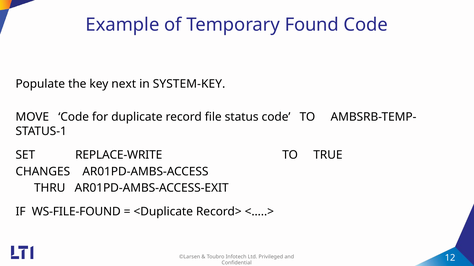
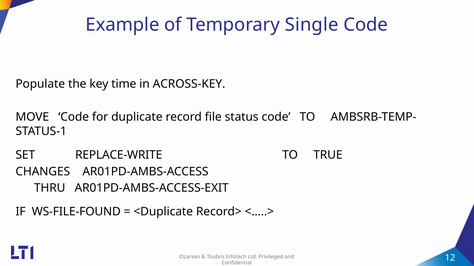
Found: Found -> Single
next: next -> time
SYSTEM-KEY: SYSTEM-KEY -> ACROSS-KEY
